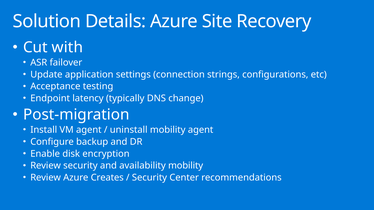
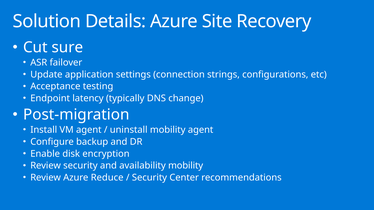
with: with -> sure
Creates: Creates -> Reduce
